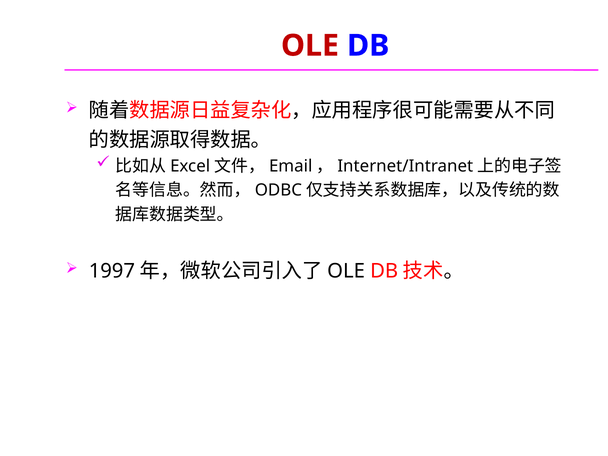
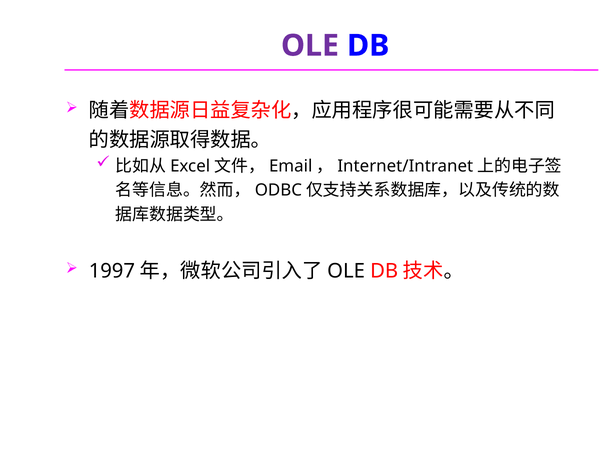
OLE at (310, 46) colour: red -> purple
